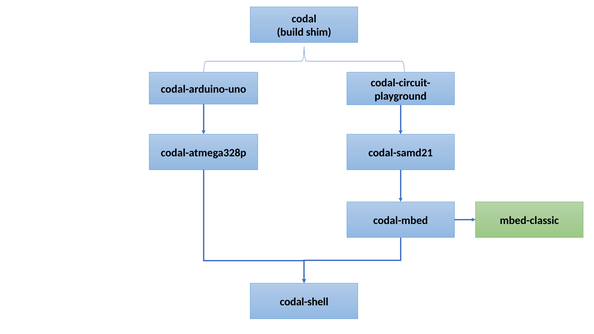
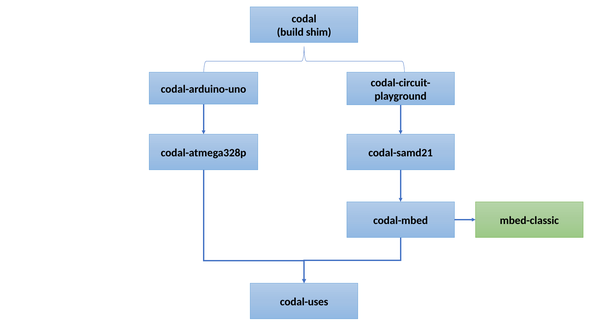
codal-shell: codal-shell -> codal-uses
